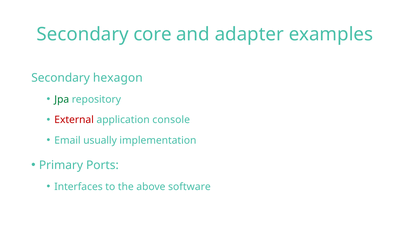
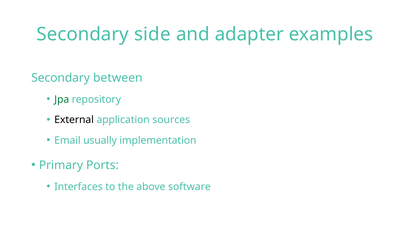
core: core -> side
hexagon: hexagon -> between
External colour: red -> black
console: console -> sources
